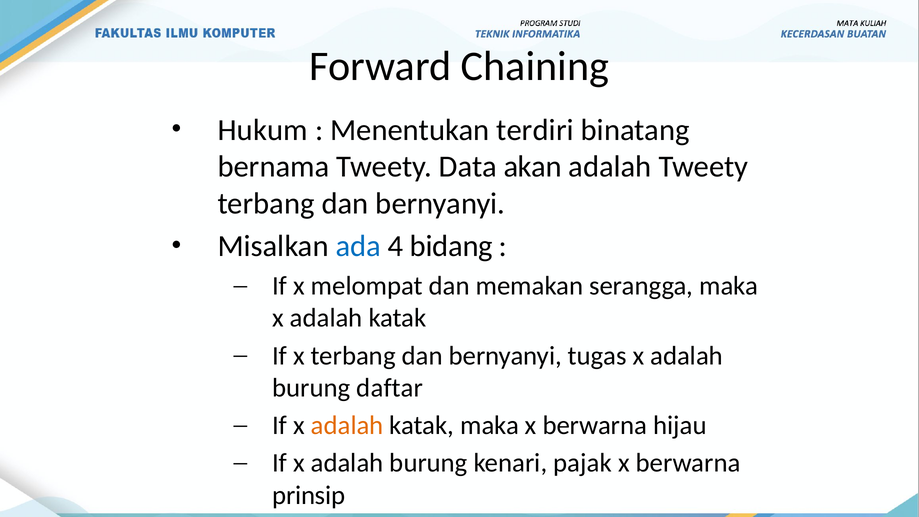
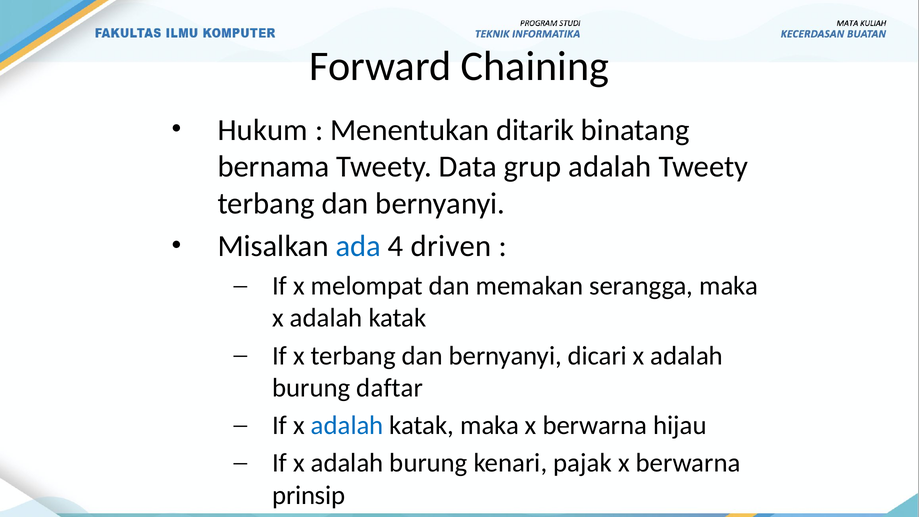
terdiri: terdiri -> ditarik
akan: akan -> grup
bidang: bidang -> driven
tugas: tugas -> dicari
adalah at (347, 425) colour: orange -> blue
